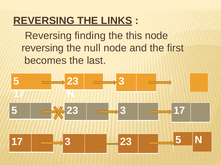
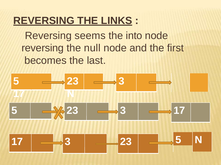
finding: finding -> seems
this: this -> into
